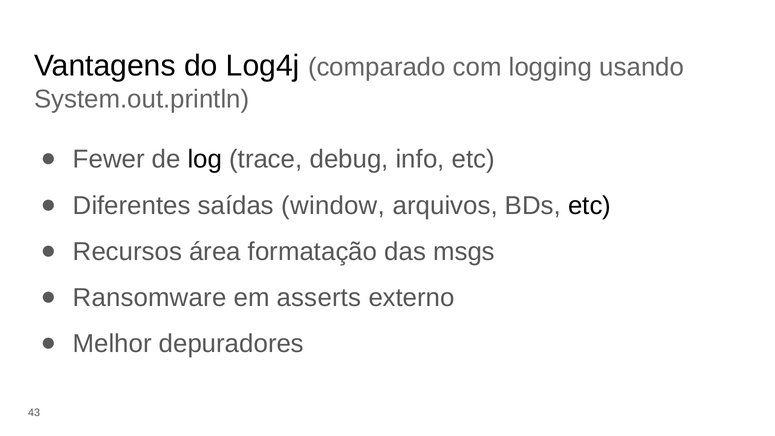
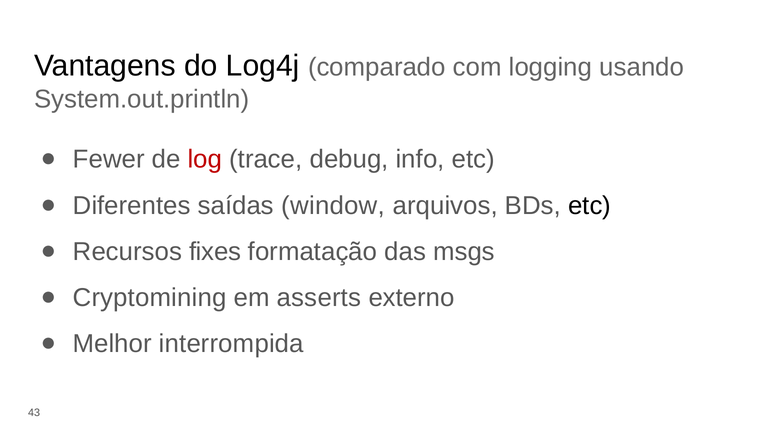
log colour: black -> red
área: área -> fixes
Ransomware: Ransomware -> Cryptomining
depuradores: depuradores -> interrompida
